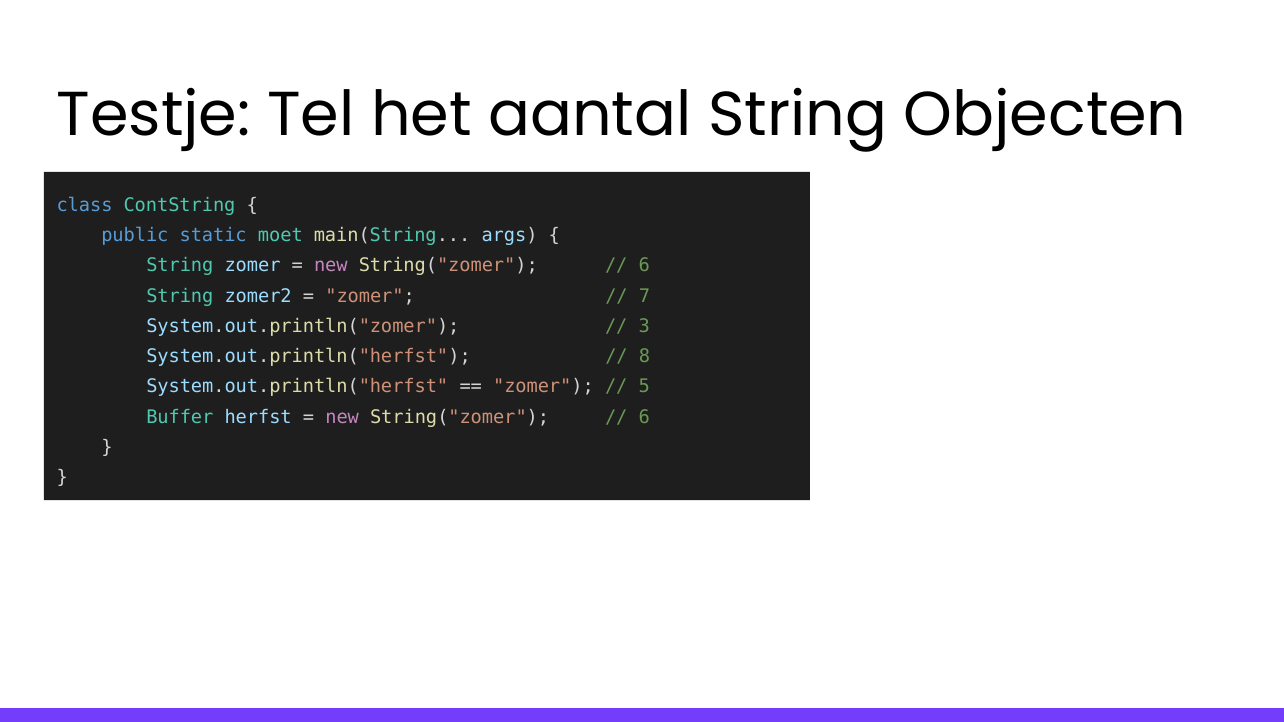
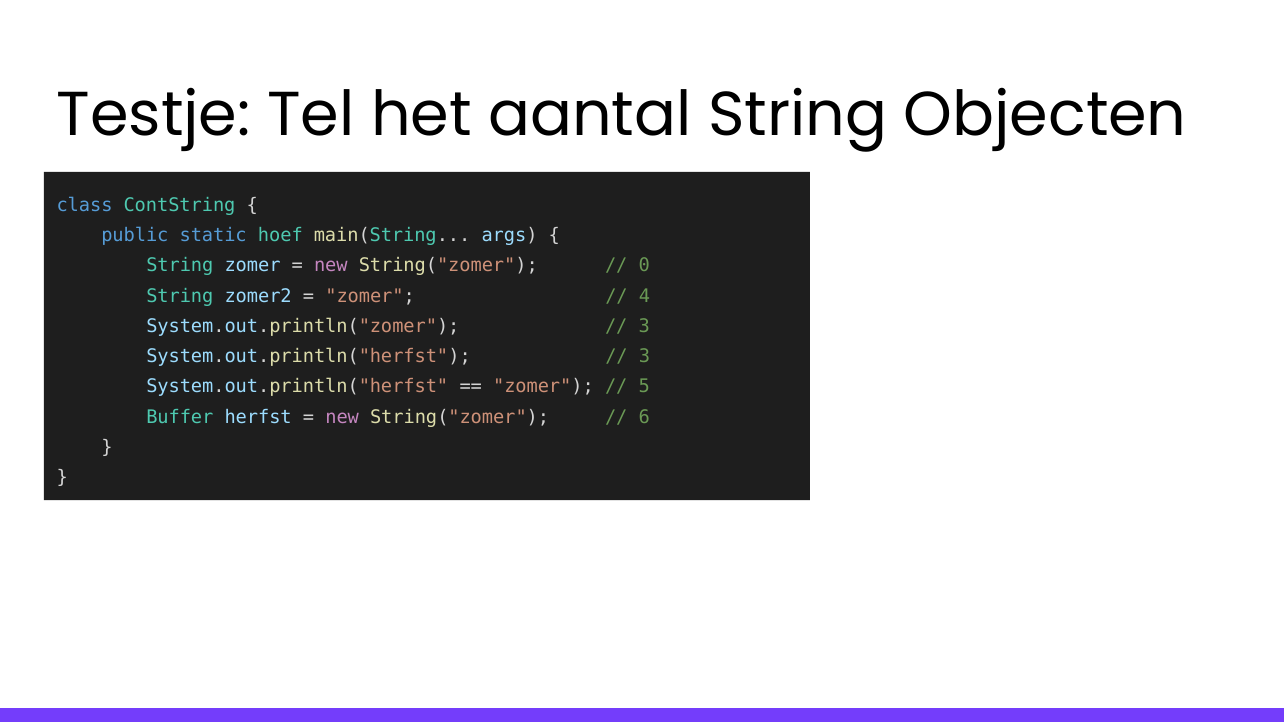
moet: moet -> hoef
6 at (644, 266): 6 -> 0
7: 7 -> 4
8 at (644, 357): 8 -> 3
